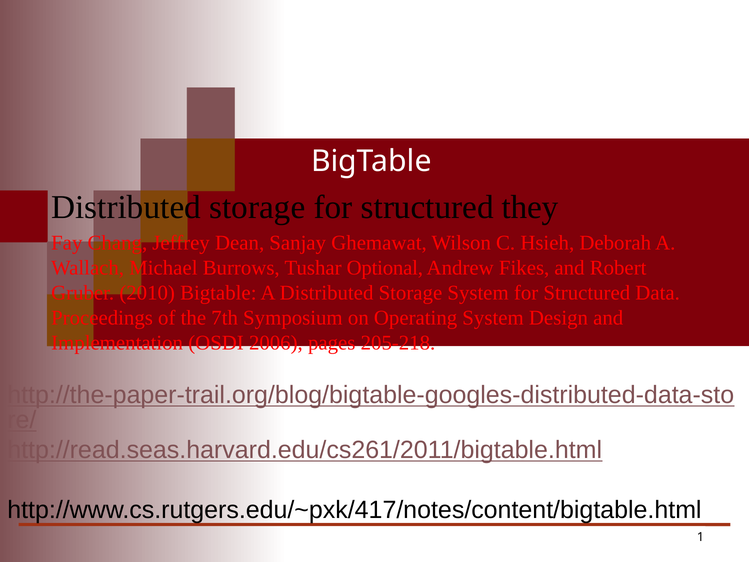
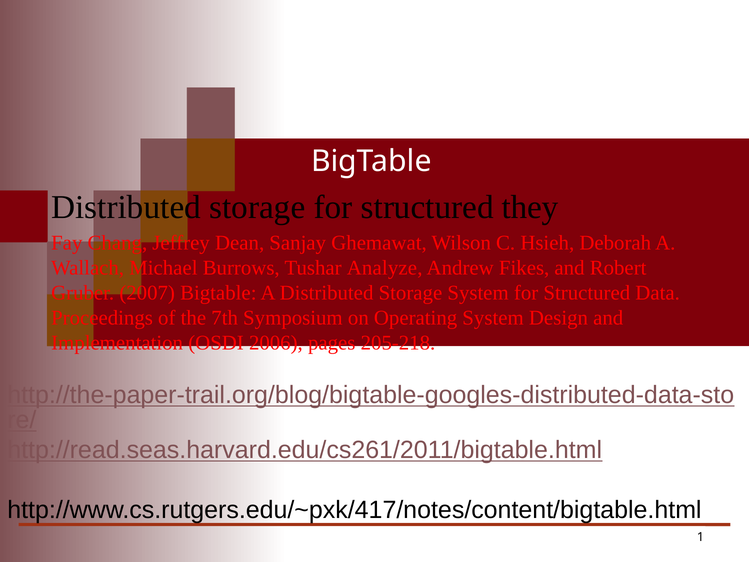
Optional: Optional -> Analyze
2010: 2010 -> 2007
